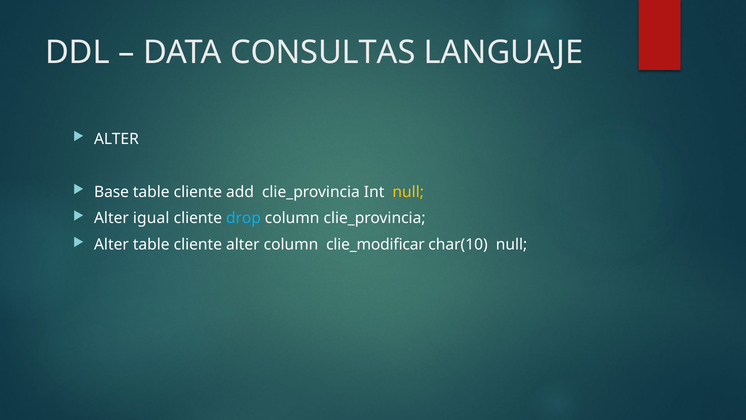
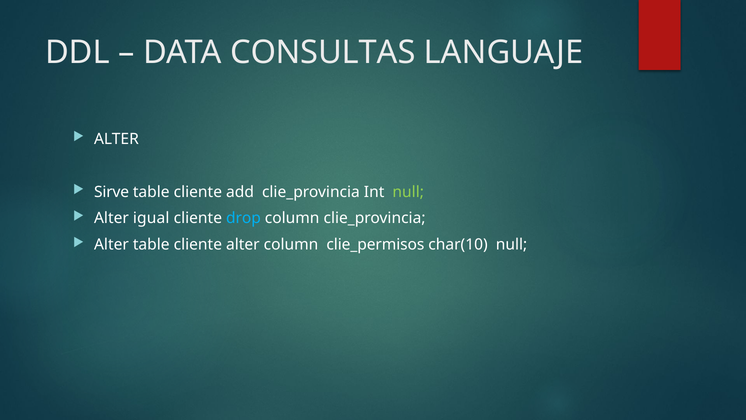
Base: Base -> Sirve
null at (408, 192) colour: yellow -> light green
clie_modificar: clie_modificar -> clie_permisos
